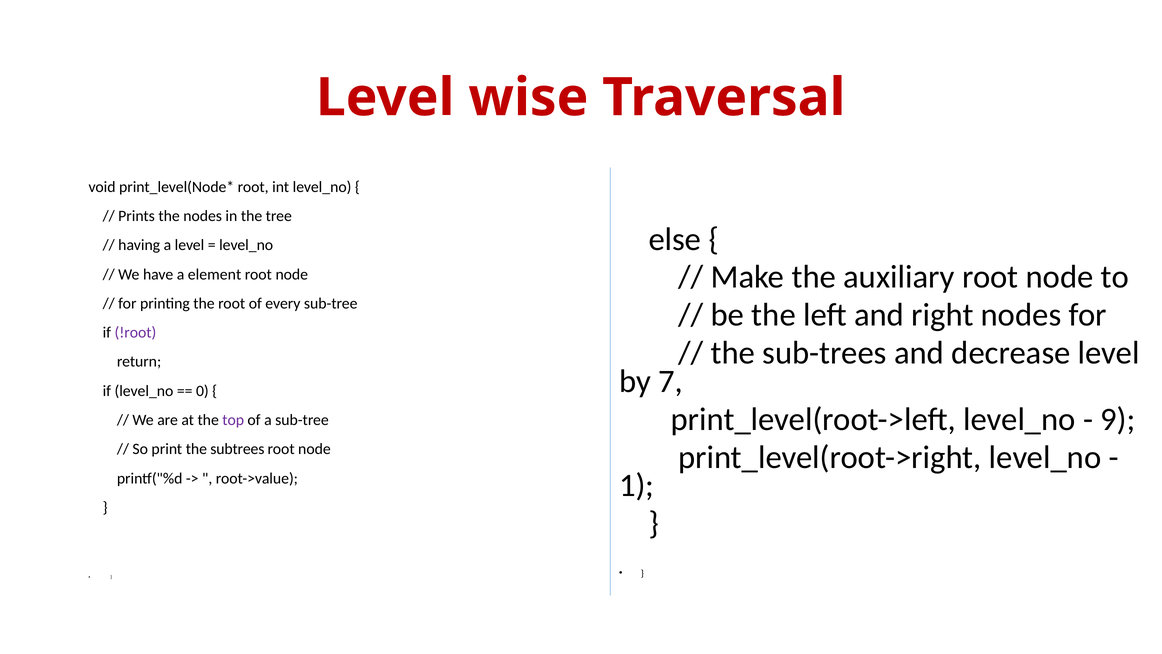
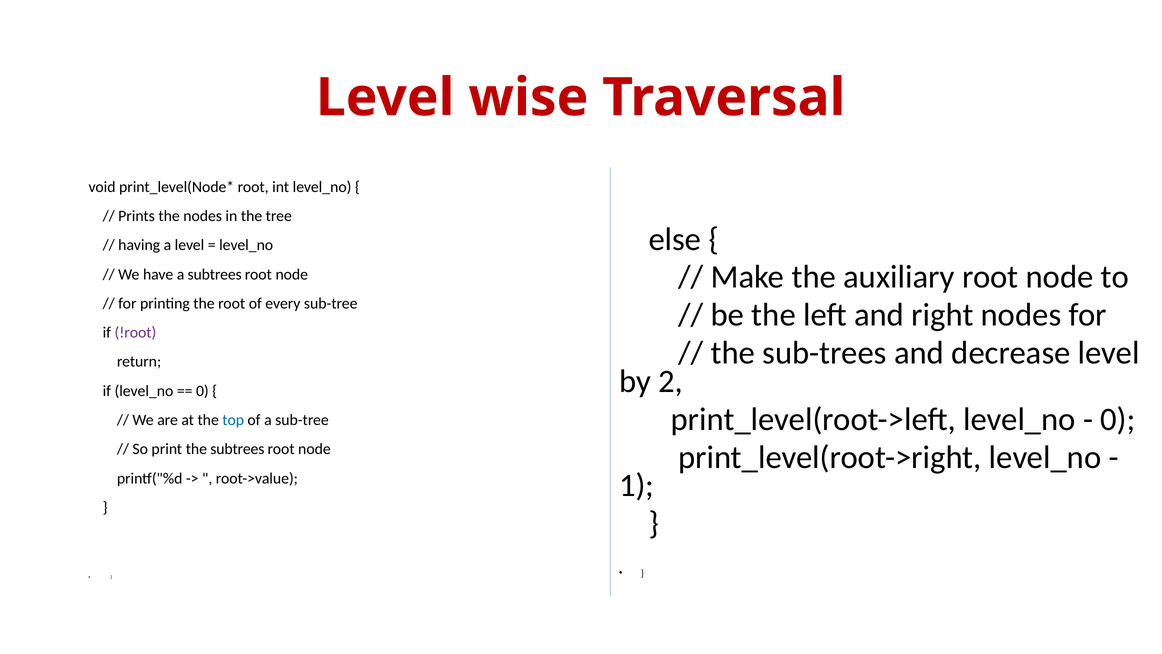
a element: element -> subtrees
7: 7 -> 2
9 at (1118, 419): 9 -> 0
top colour: purple -> blue
